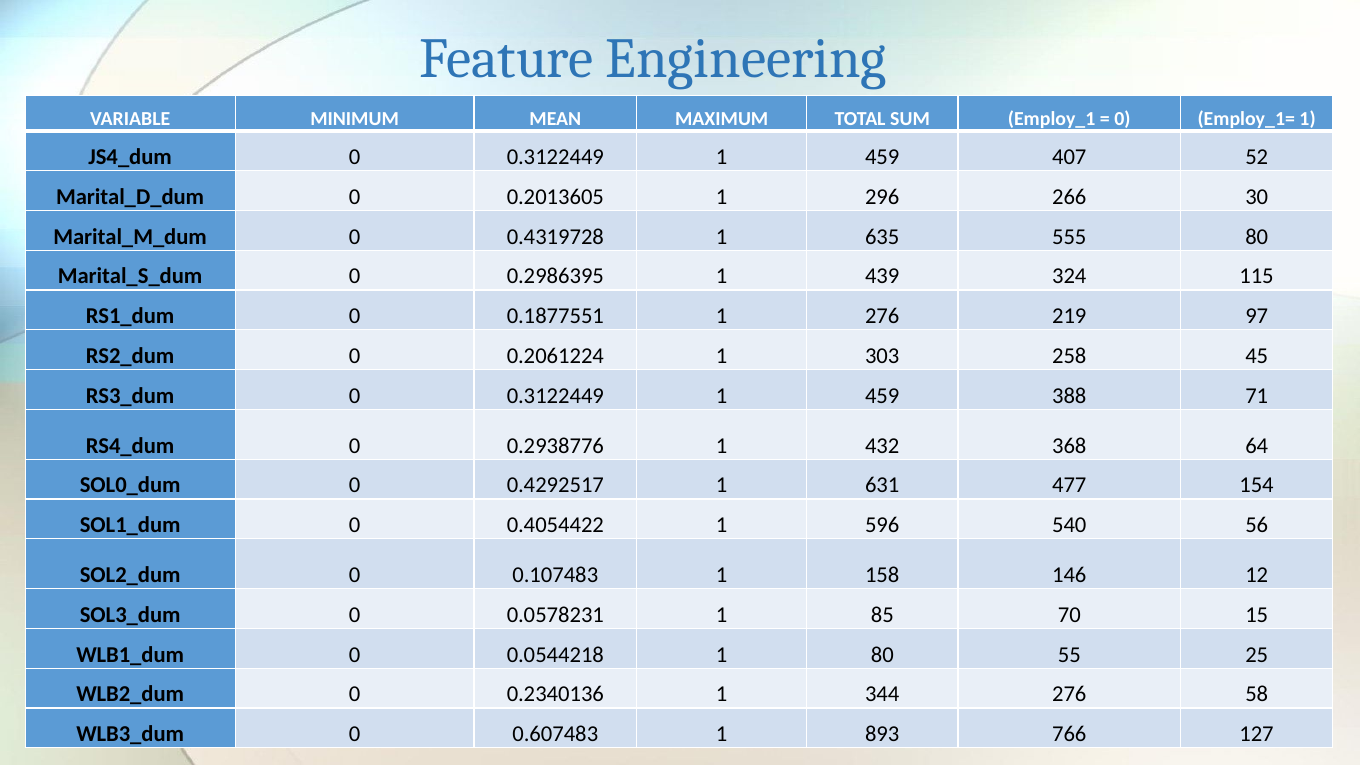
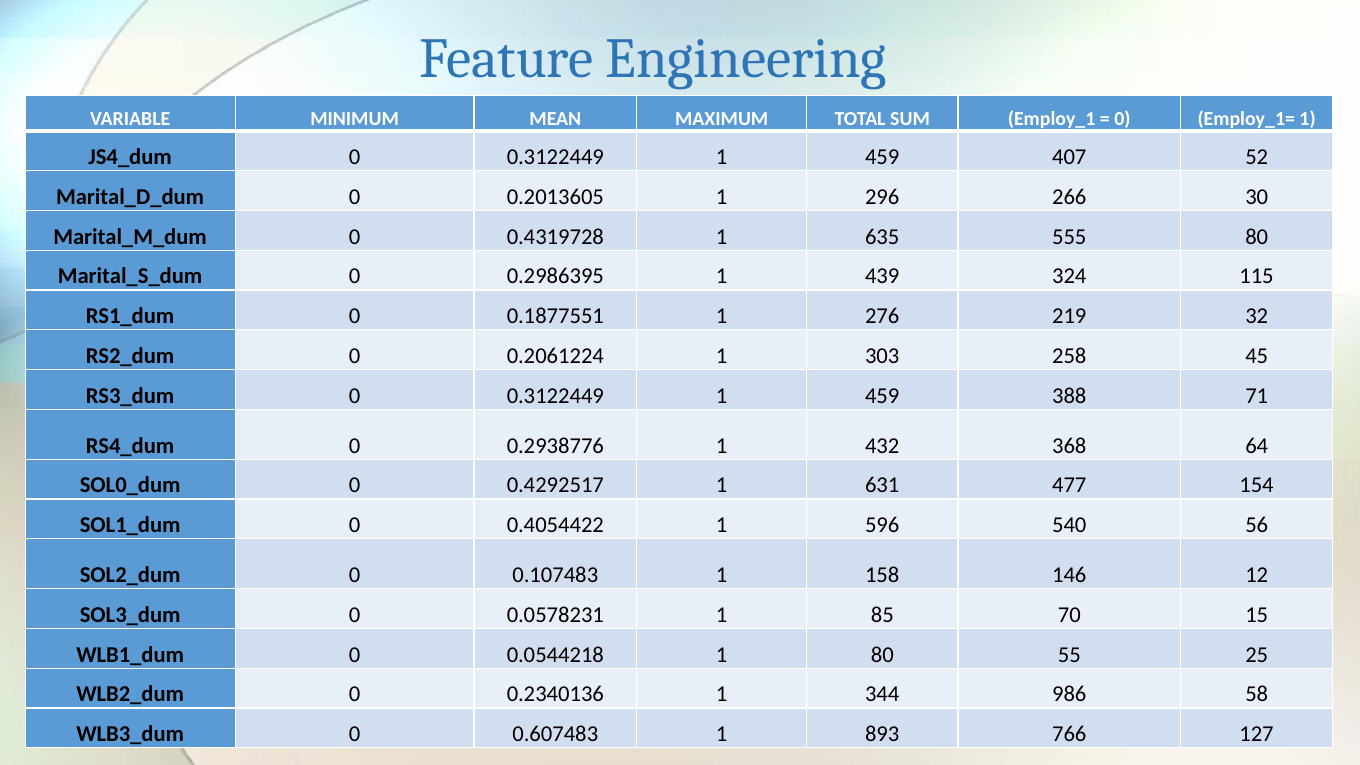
97: 97 -> 32
344 276: 276 -> 986
